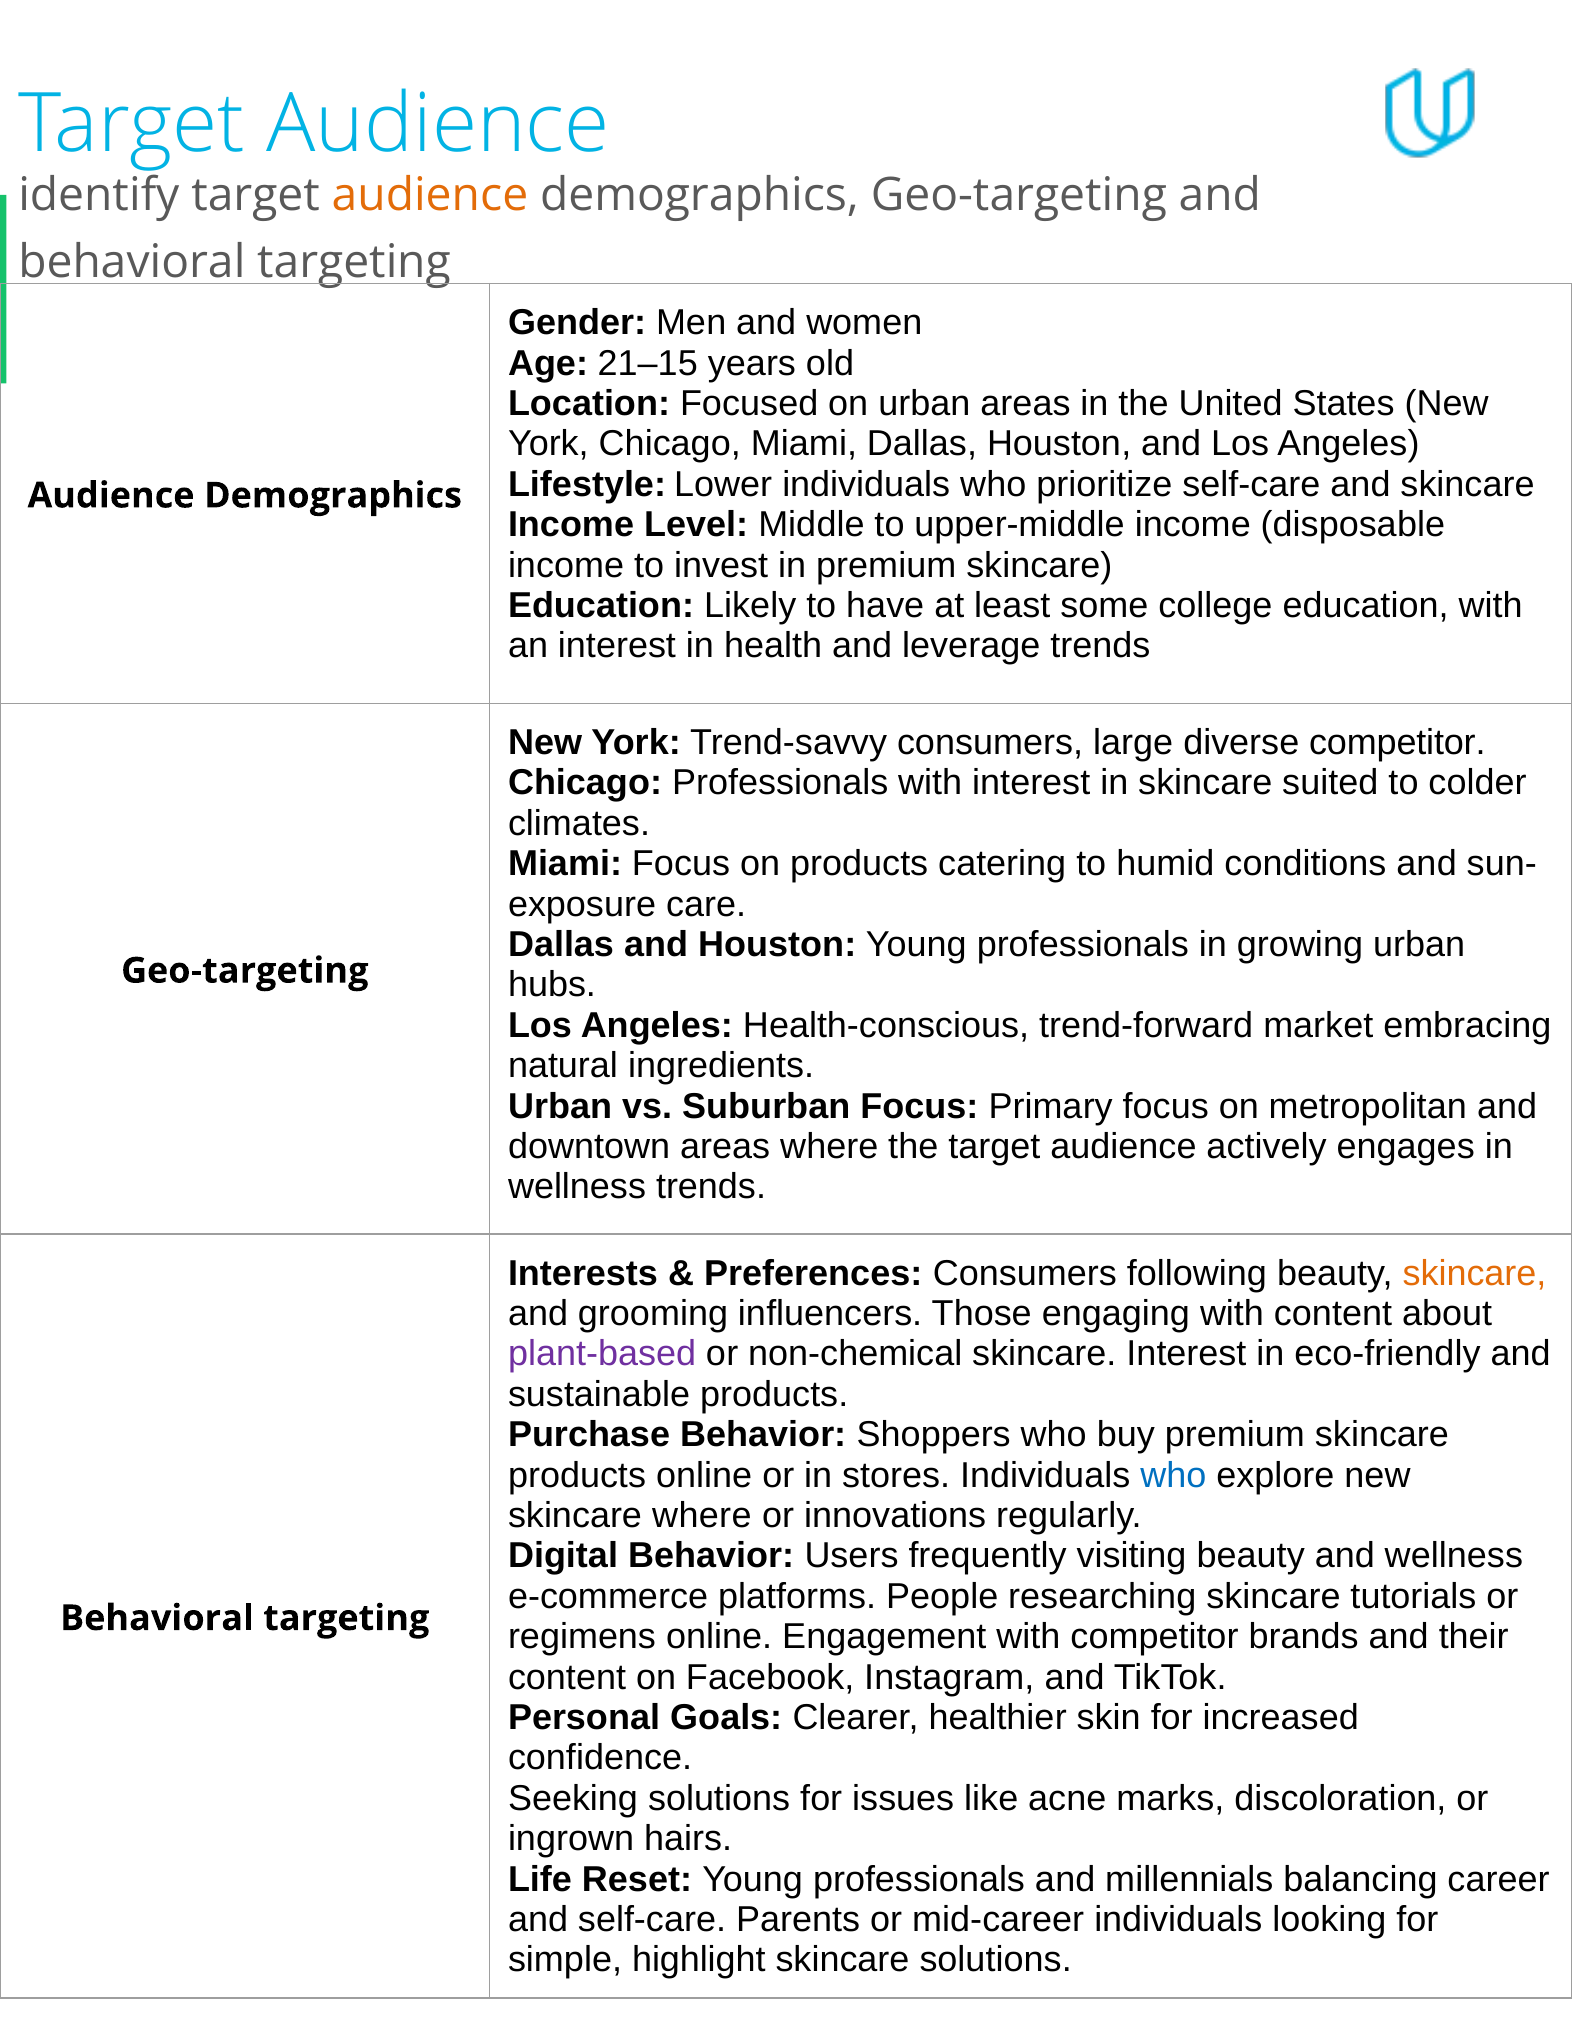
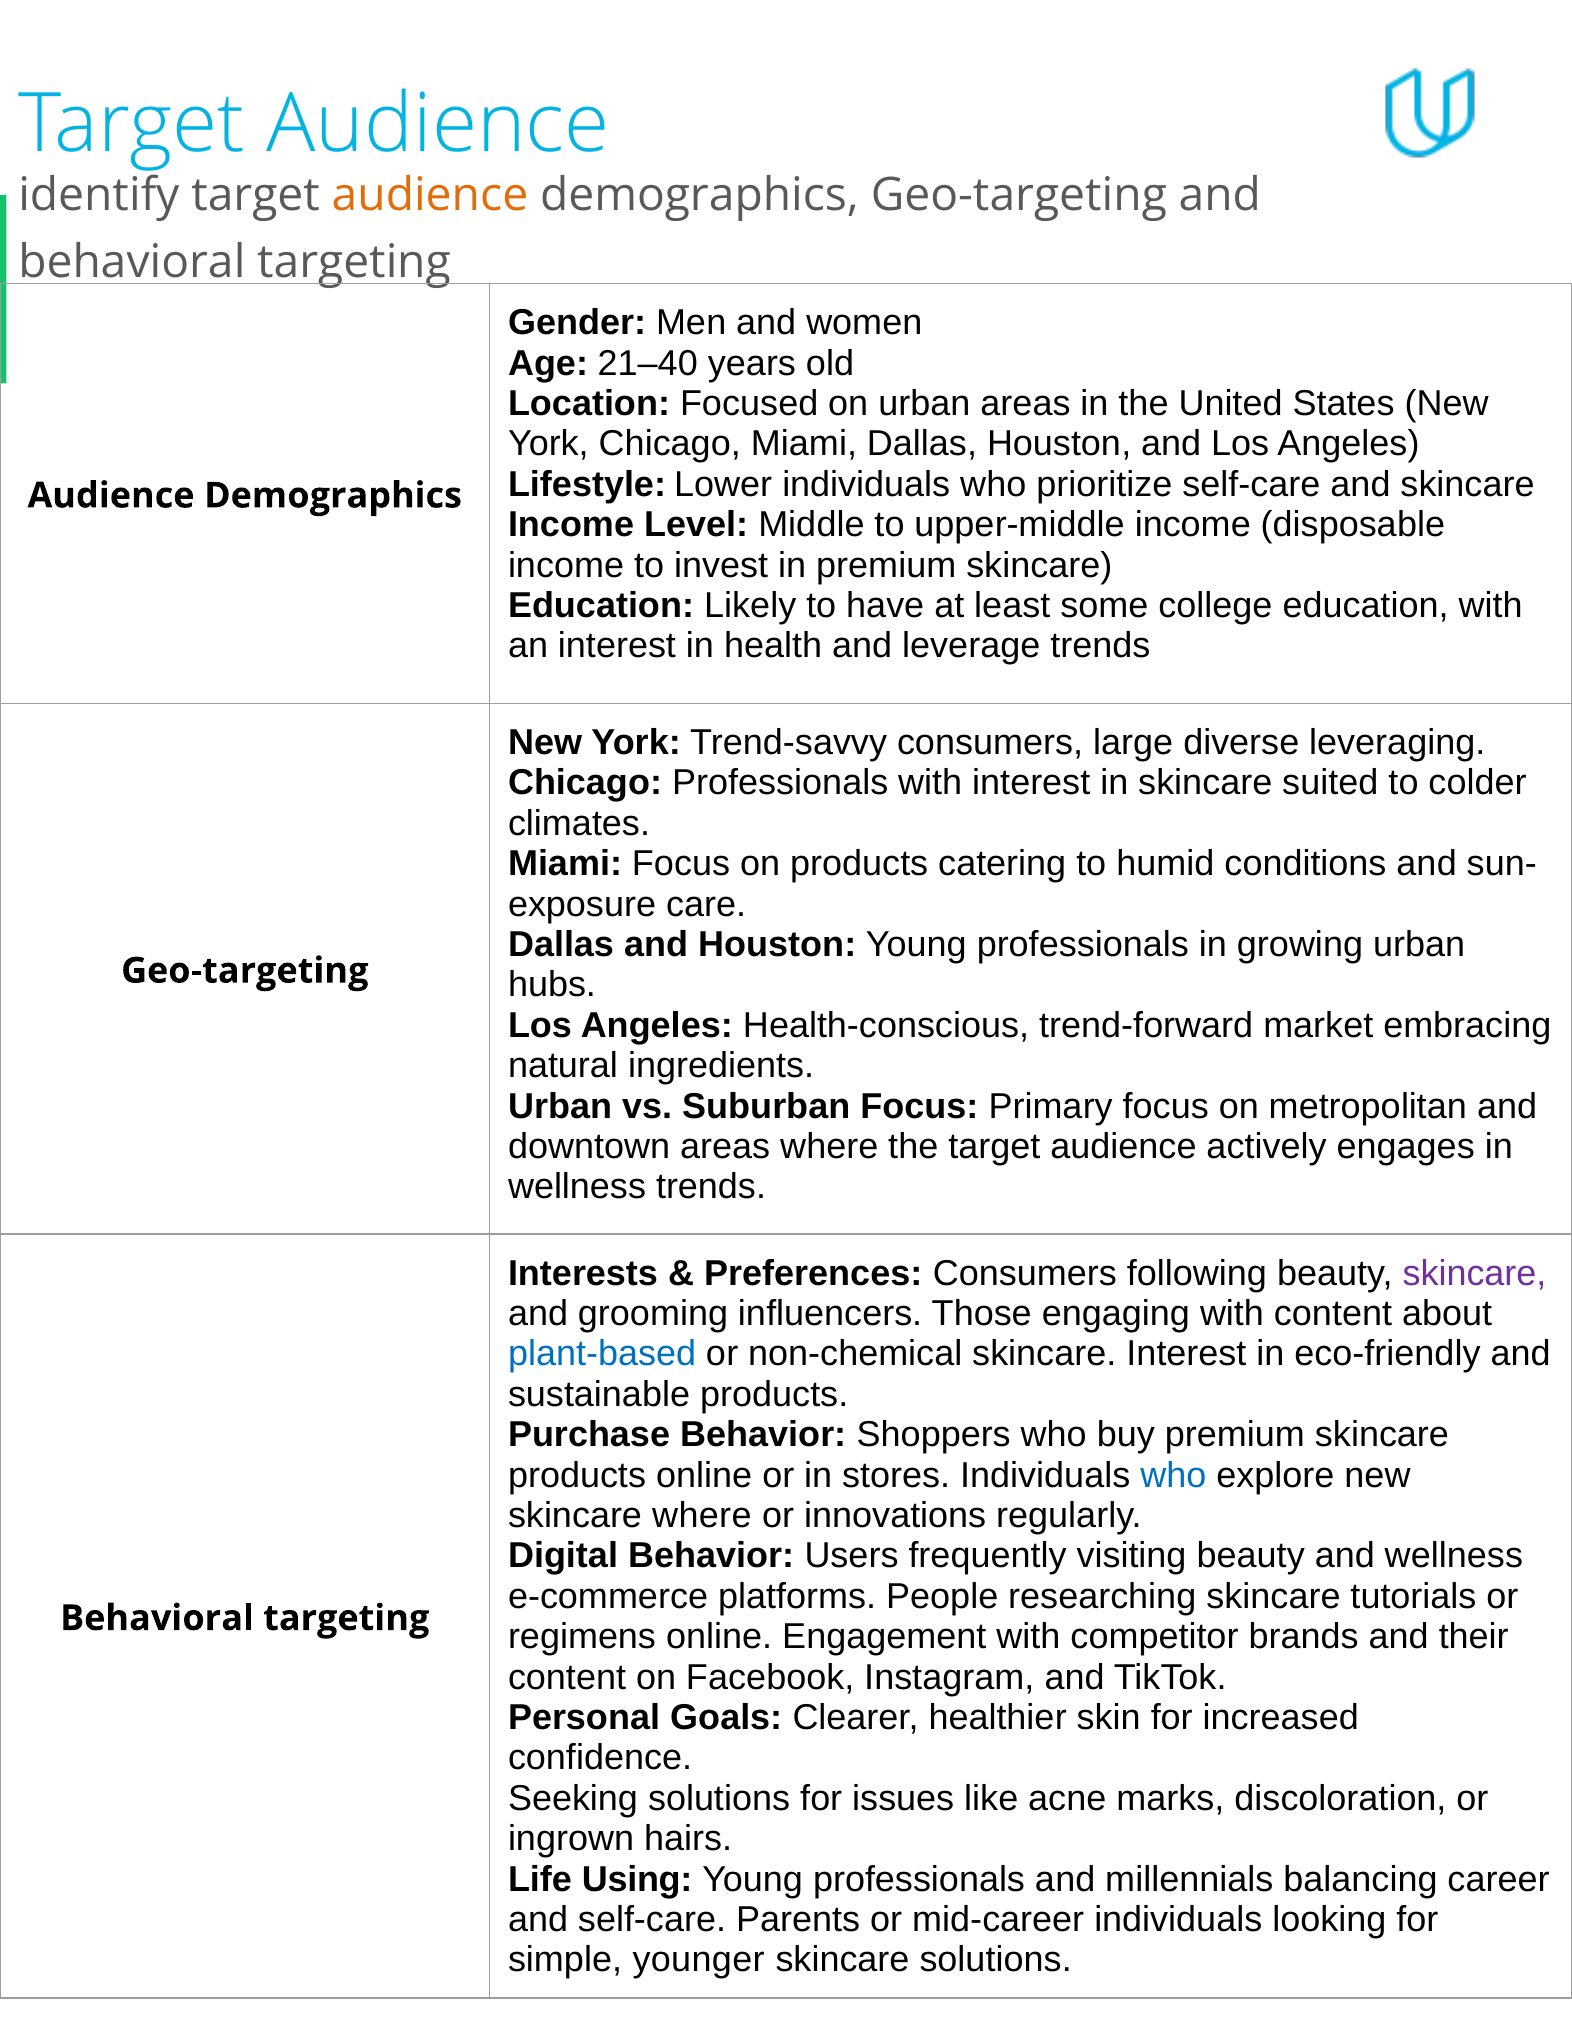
21–15: 21–15 -> 21–40
diverse competitor: competitor -> leveraging
skincare at (1474, 1273) colour: orange -> purple
plant-based colour: purple -> blue
Reset: Reset -> Using
highlight: highlight -> younger
